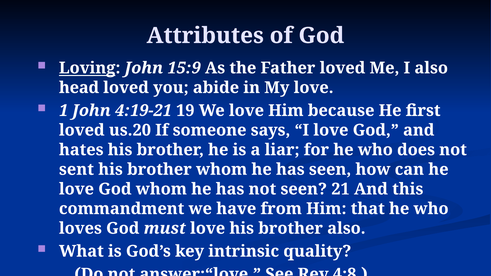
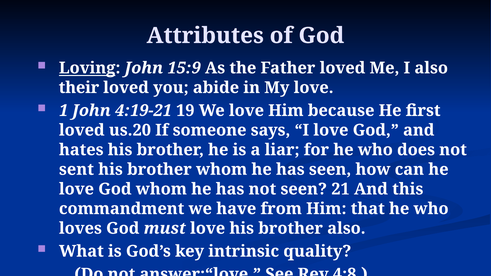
head: head -> their
